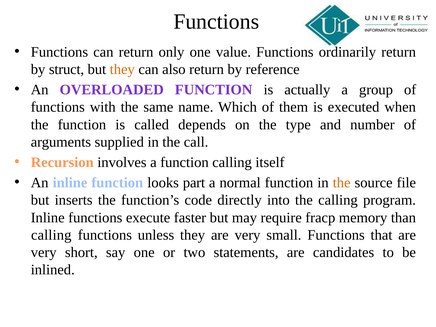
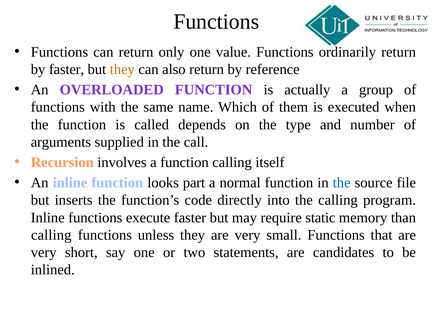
by struct: struct -> faster
the at (342, 183) colour: orange -> blue
fracp: fracp -> static
